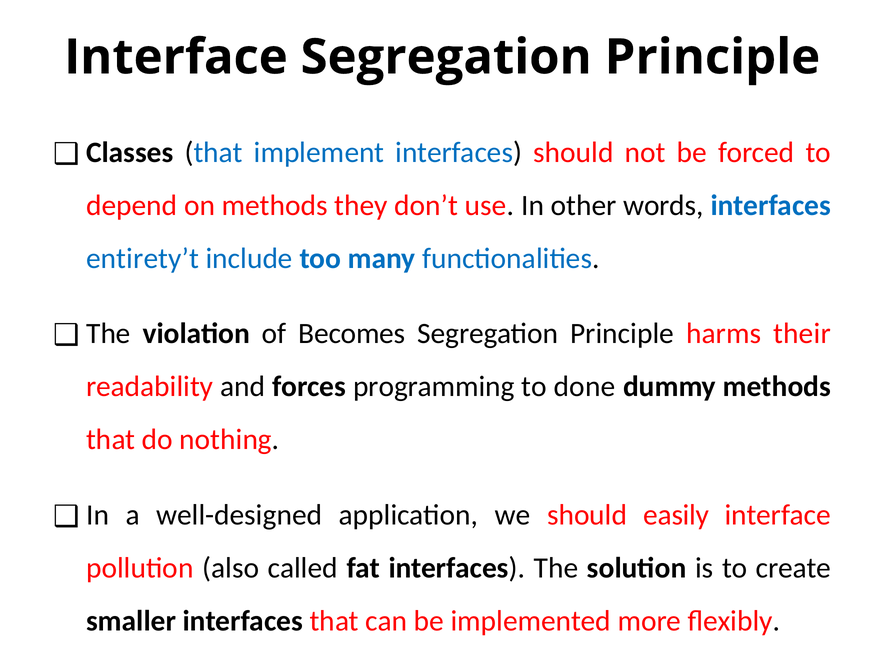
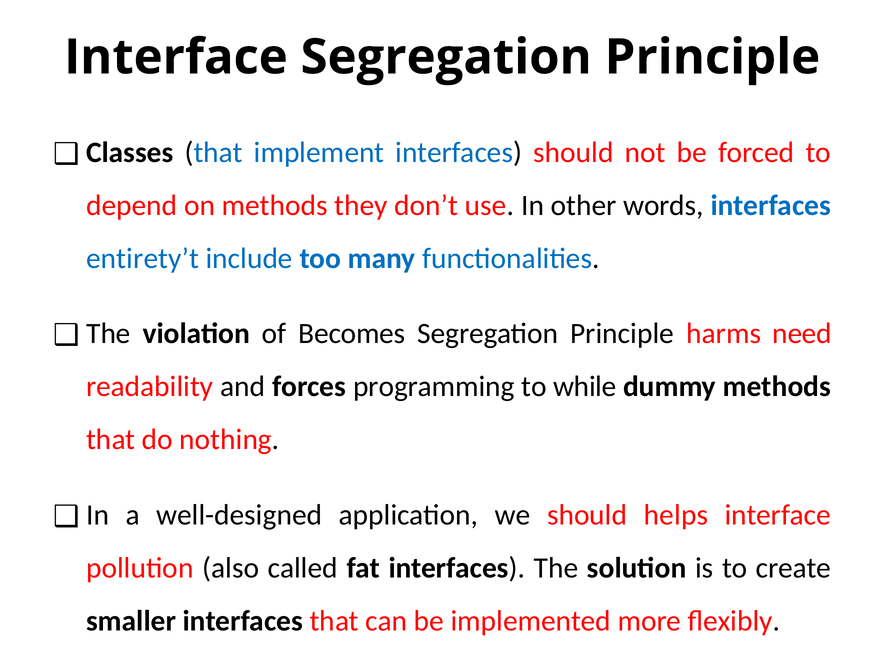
their: their -> need
done: done -> while
easily: easily -> helps
